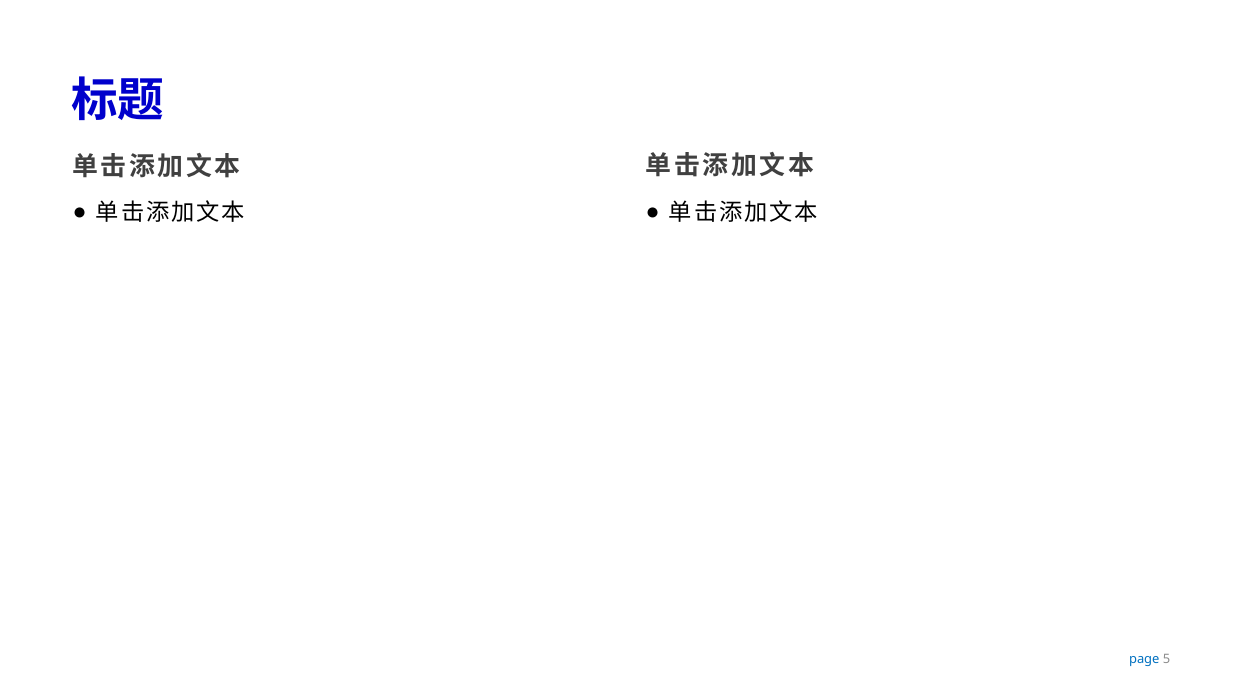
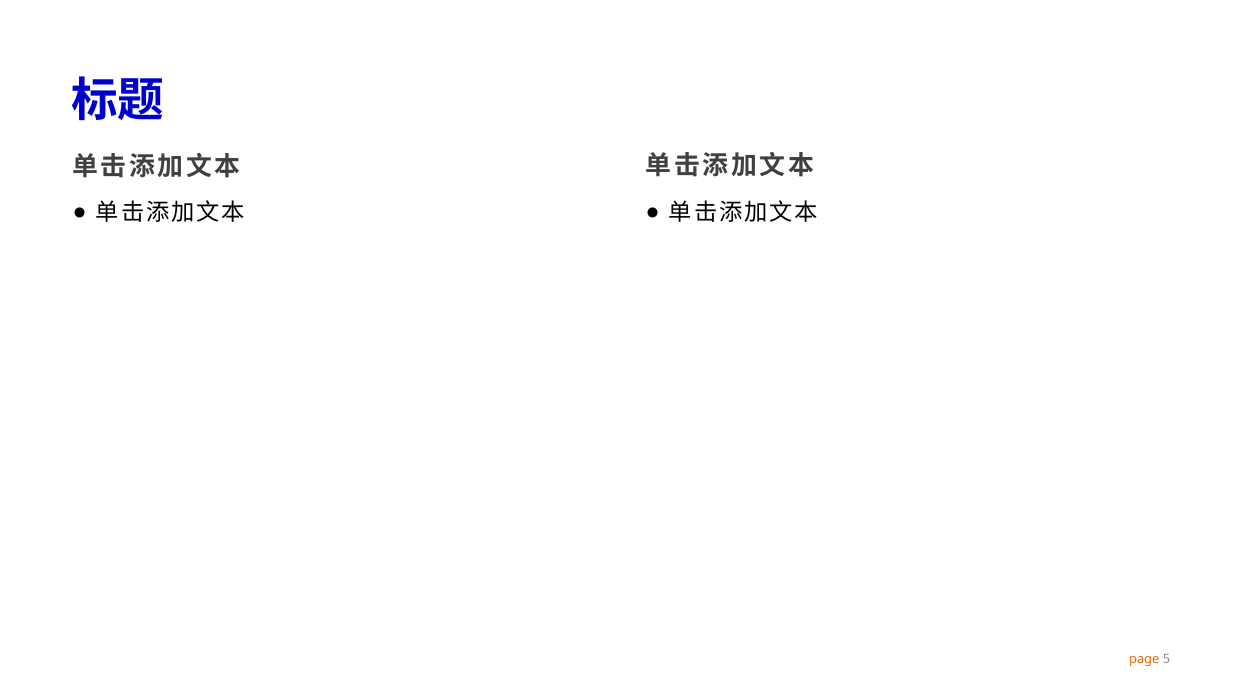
page colour: blue -> orange
